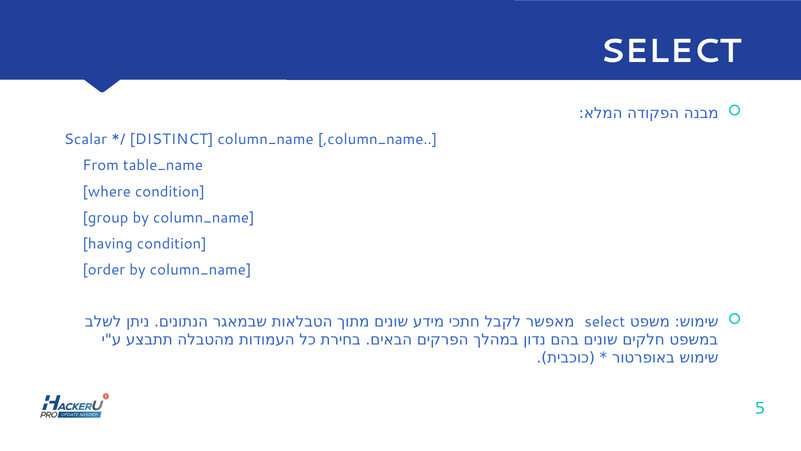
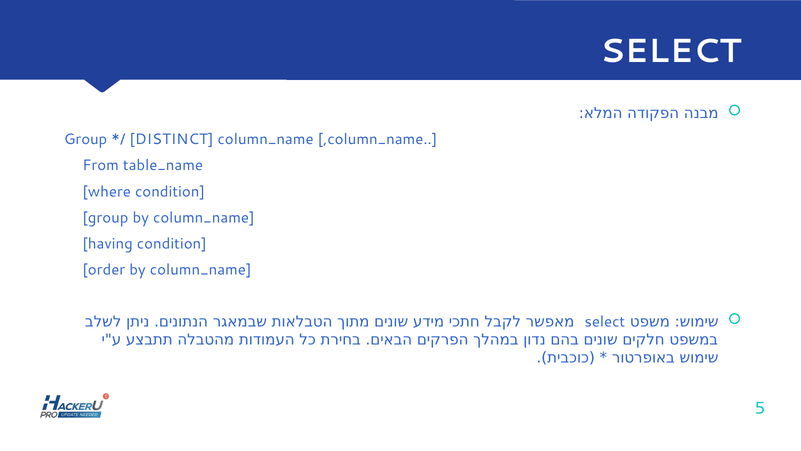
Scalar at (85, 139): Scalar -> Group
